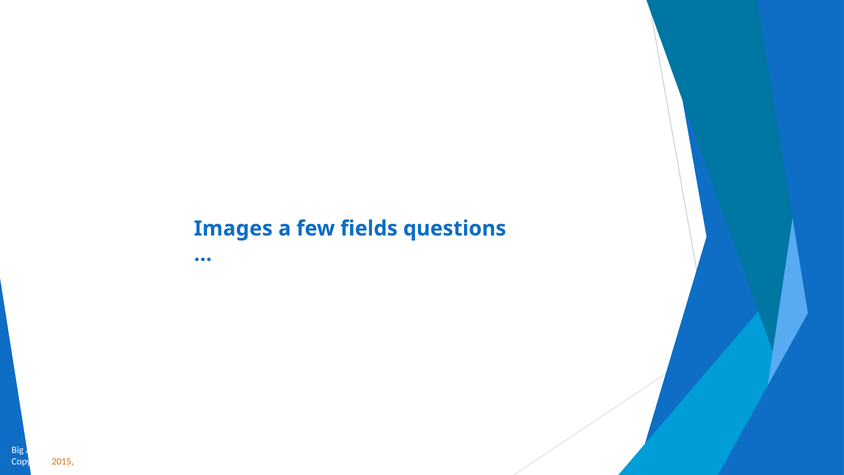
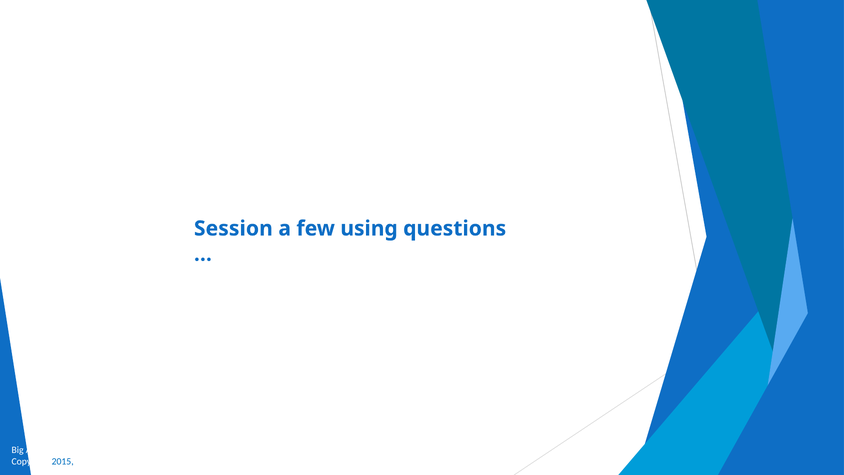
Images: Images -> Session
fields: fields -> using
2015 colour: orange -> blue
